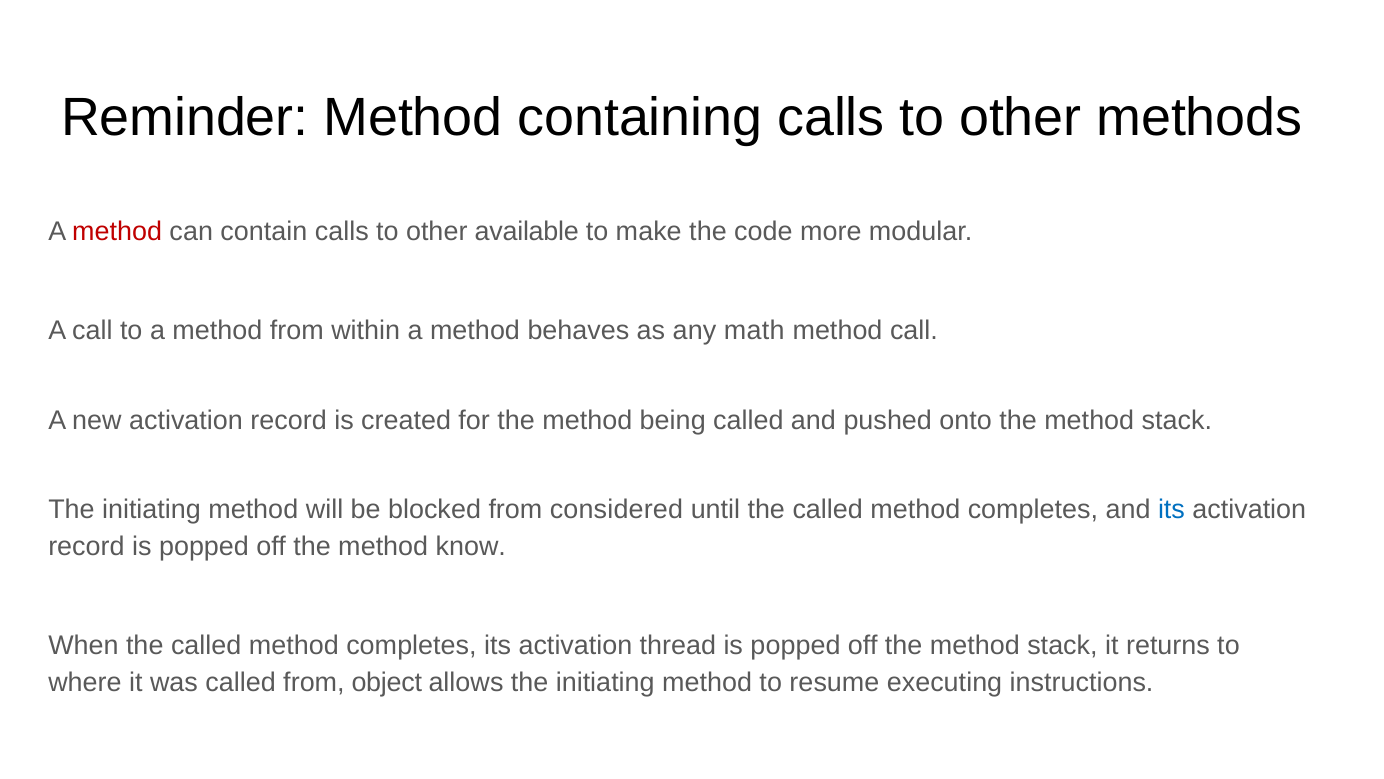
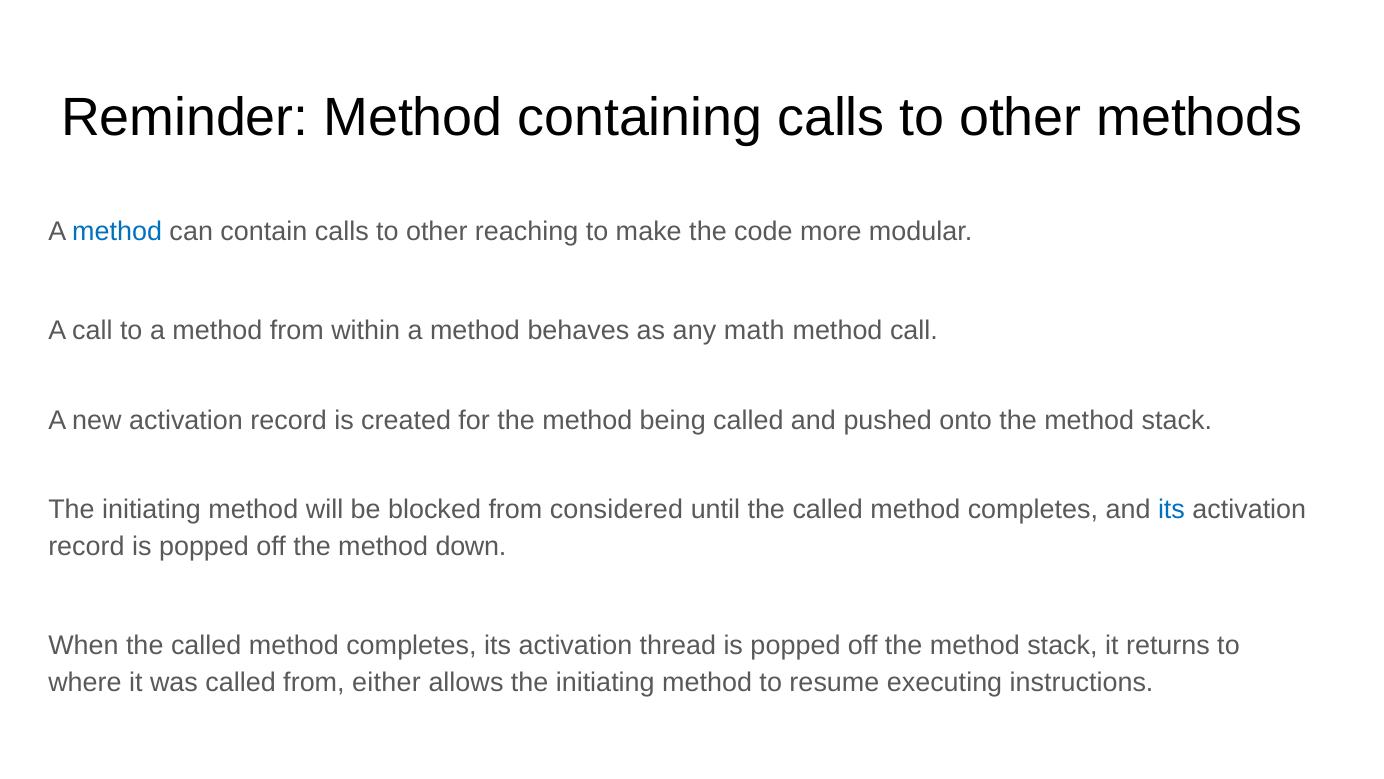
method at (117, 232) colour: red -> blue
available: available -> reaching
know: know -> down
object: object -> either
